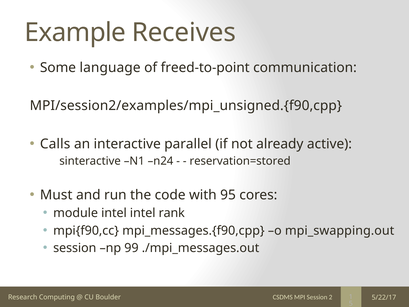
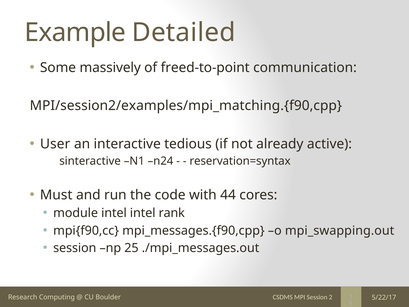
Receives: Receives -> Detailed
language: language -> massively
MPI/session2/examples/mpi_unsigned.{f90,cpp: MPI/session2/examples/mpi_unsigned.{f90,cpp -> MPI/session2/examples/mpi_matching.{f90,cpp
Calls: Calls -> User
parallel: parallel -> tedious
reservation=stored: reservation=stored -> reservation=syntax
95: 95 -> 44
99: 99 -> 25
